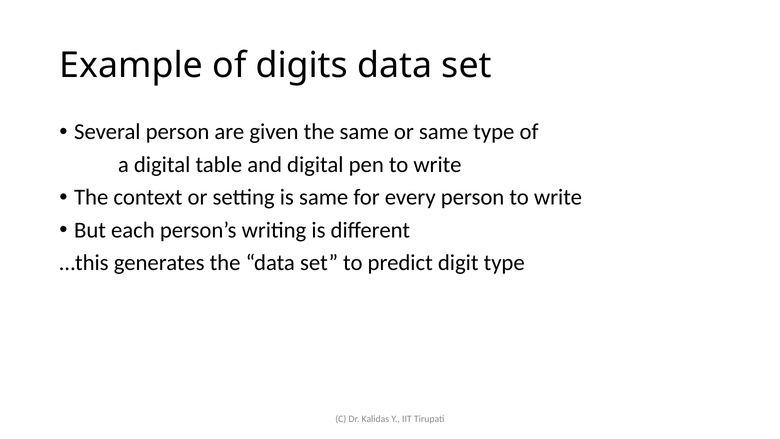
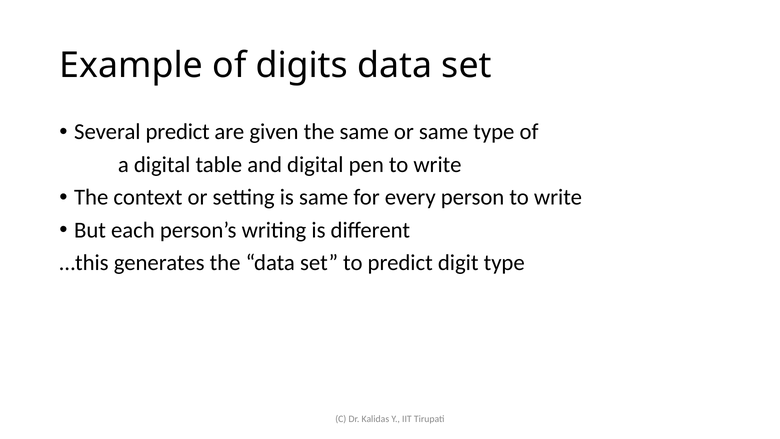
Several person: person -> predict
